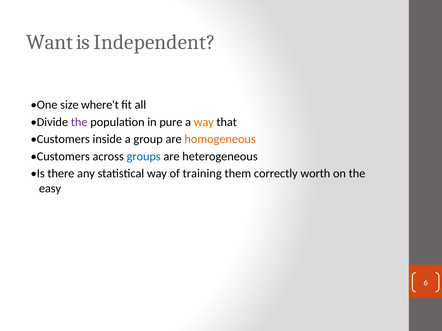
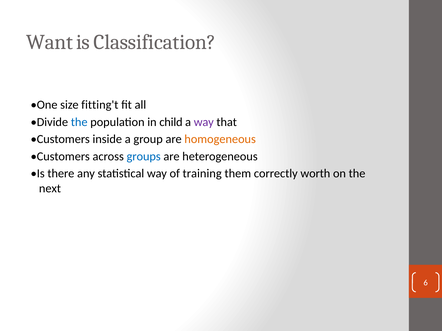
Independent: Independent -> Classification
where't: where't -> fitting't
the at (79, 122) colour: purple -> blue
pure: pure -> child
way at (204, 122) colour: orange -> purple
easy: easy -> next
